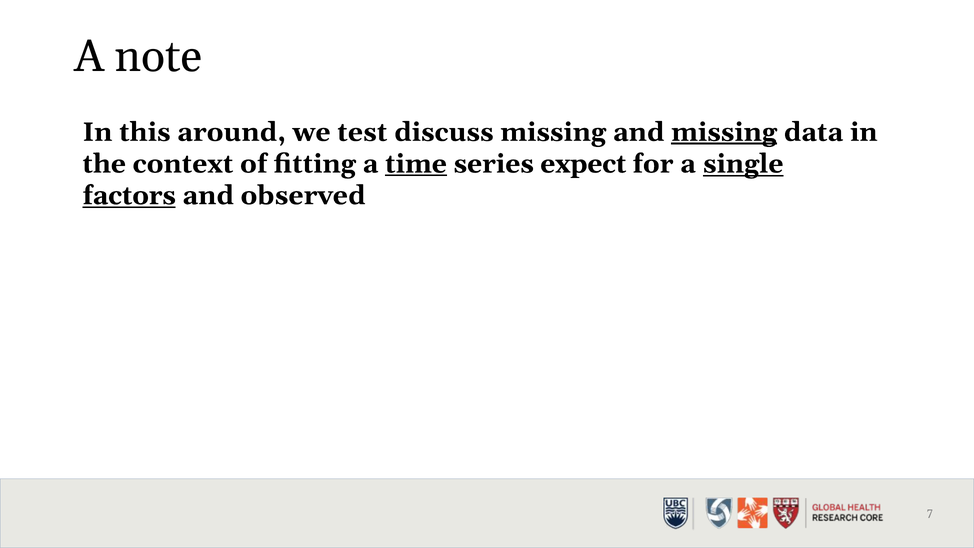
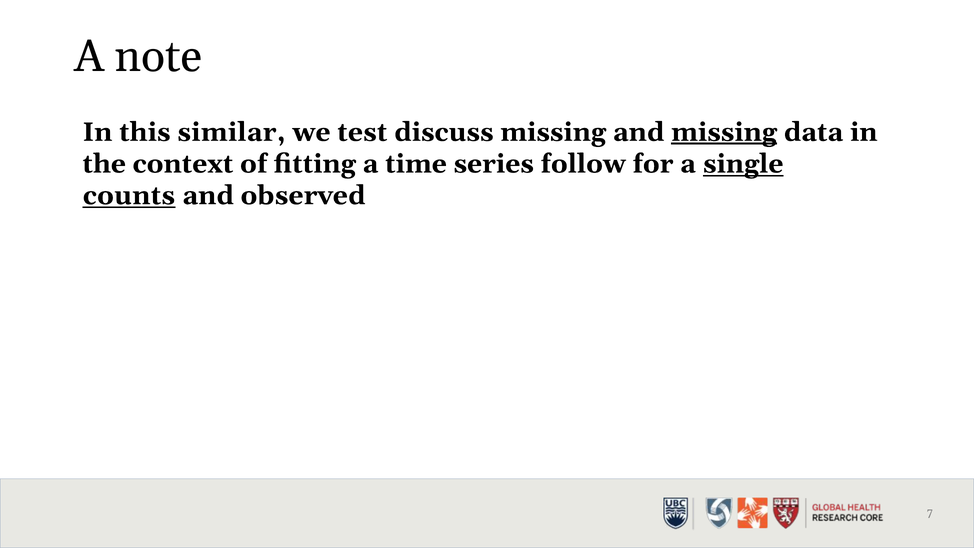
around: around -> similar
time underline: present -> none
expect: expect -> follow
factors: factors -> counts
